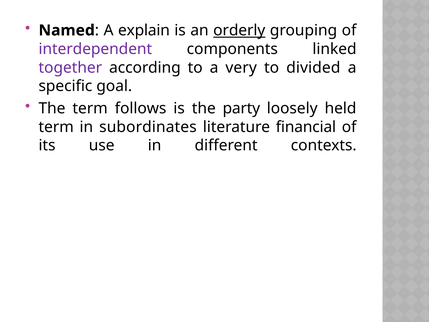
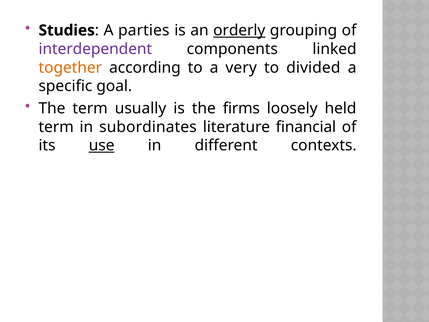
Named: Named -> Studies
explain: explain -> parties
together colour: purple -> orange
follows: follows -> usually
party: party -> firms
use underline: none -> present
